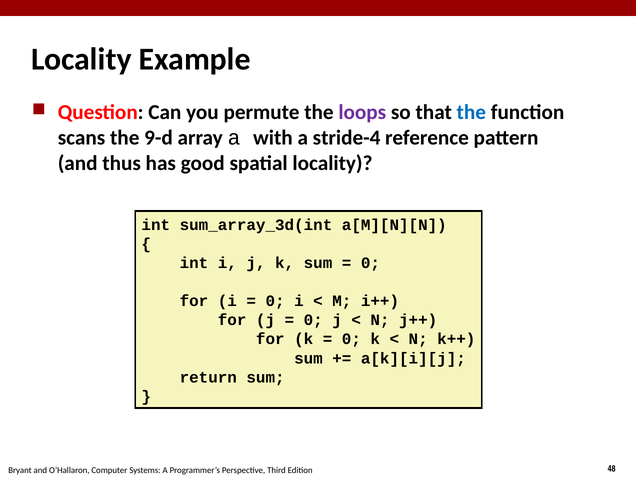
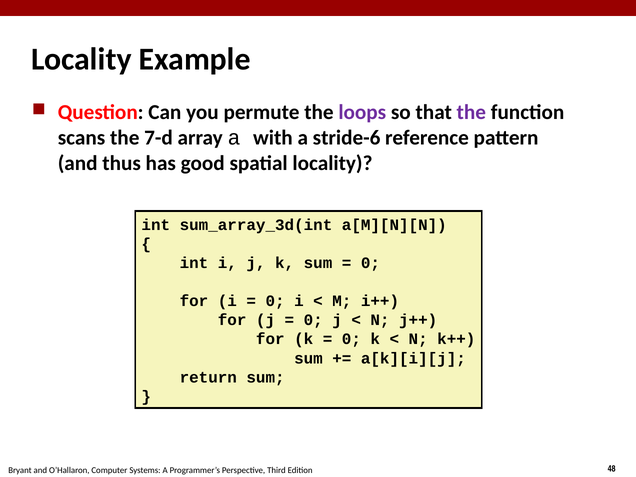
the at (471, 112) colour: blue -> purple
9-d: 9-d -> 7-d
stride-4: stride-4 -> stride-6
